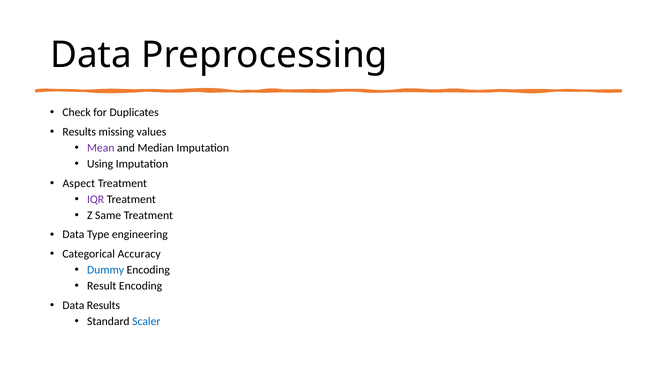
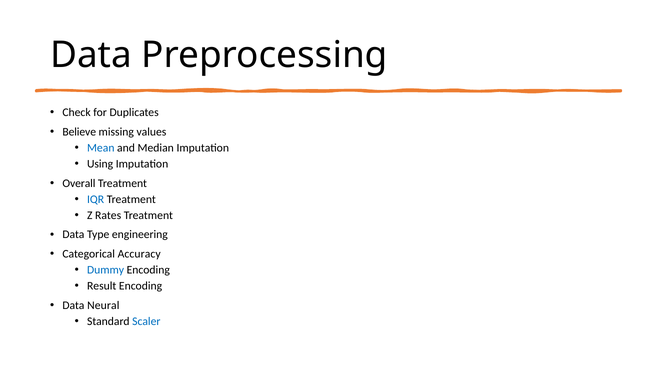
Results at (79, 132): Results -> Believe
Mean colour: purple -> blue
Aspect: Aspect -> Overall
IQR colour: purple -> blue
Same: Same -> Rates
Data Results: Results -> Neural
